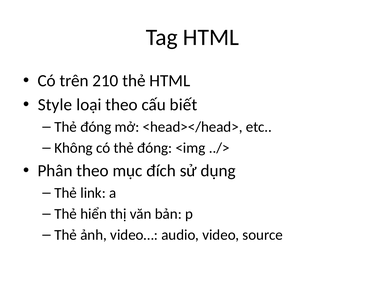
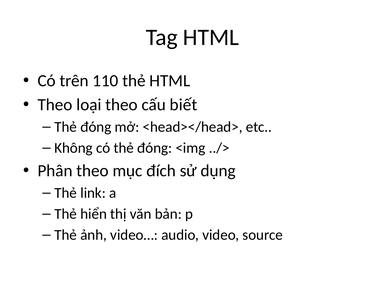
210: 210 -> 110
Style at (55, 105): Style -> Theo
